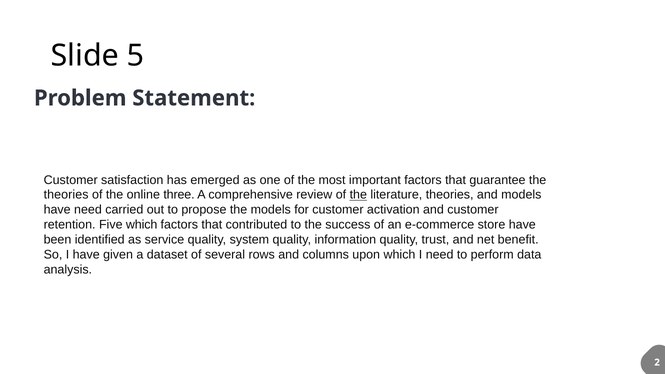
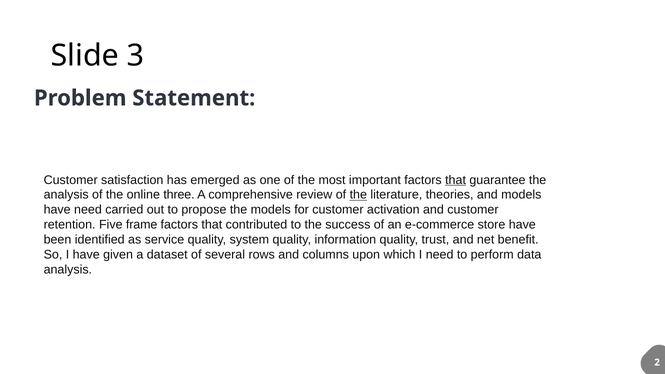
5: 5 -> 3
that at (456, 180) underline: none -> present
theories at (66, 195): theories -> analysis
Five which: which -> frame
